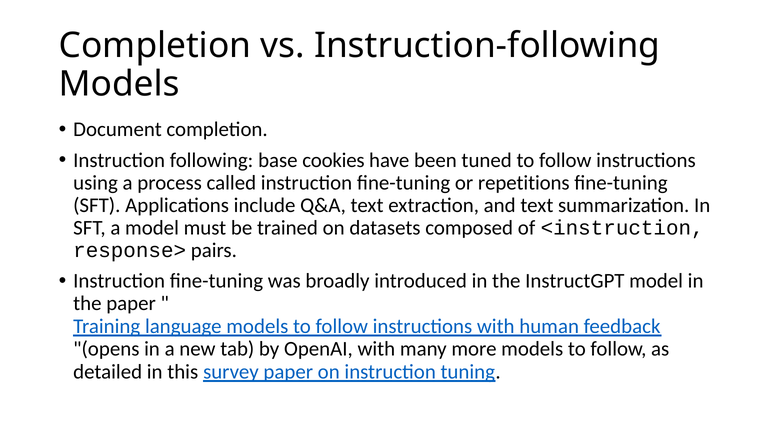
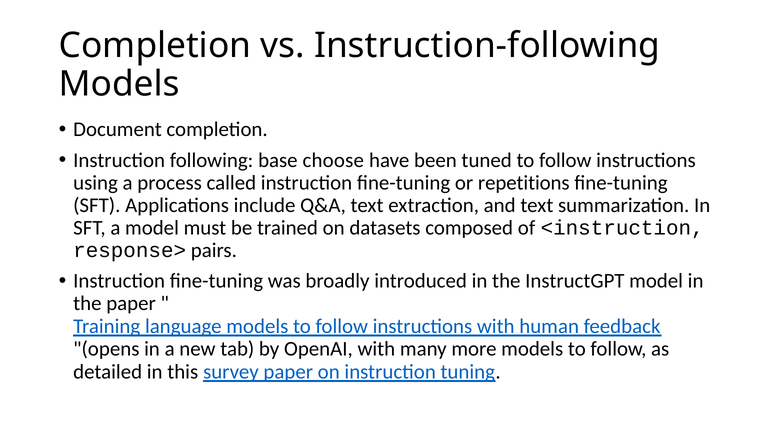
cookies: cookies -> choose
